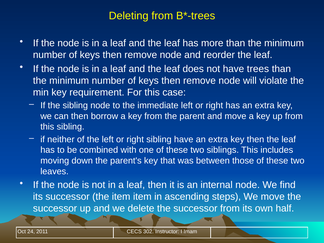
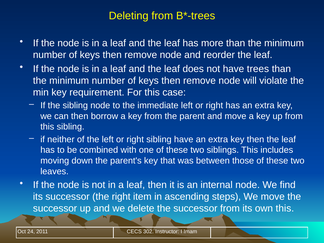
the item: item -> right
own half: half -> this
